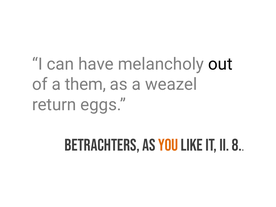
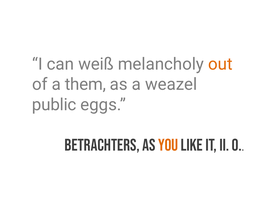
have: have -> weiß
out colour: black -> orange
return: return -> public
8: 8 -> 0
